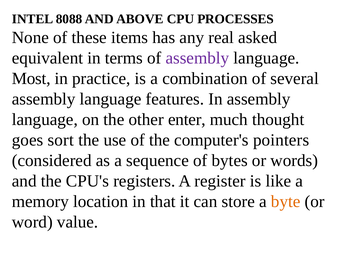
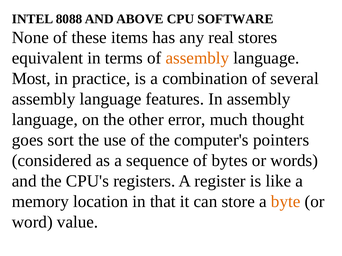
PROCESSES: PROCESSES -> SOFTWARE
asked: asked -> stores
assembly at (197, 58) colour: purple -> orange
enter: enter -> error
